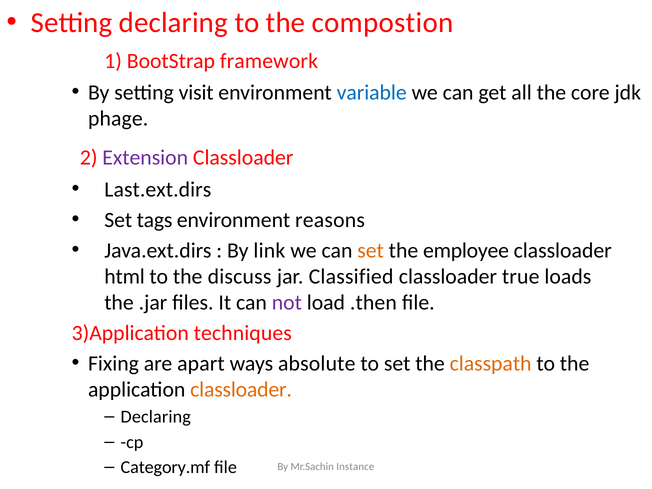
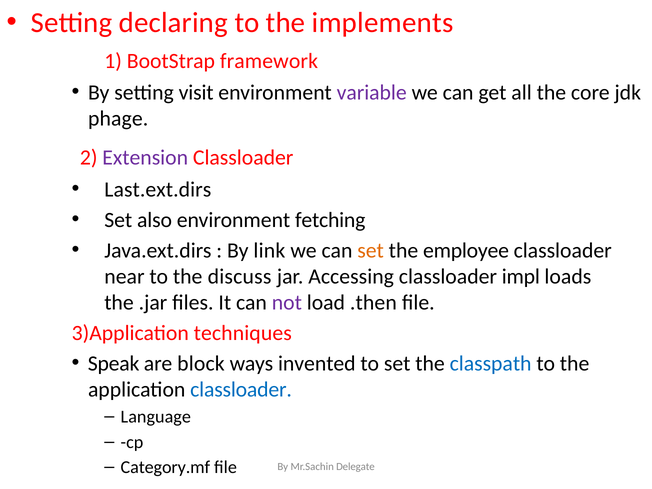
compostion: compostion -> implements
variable colour: blue -> purple
tags: tags -> also
reasons: reasons -> fetching
html: html -> near
Classified: Classified -> Accessing
true: true -> impl
Fixing: Fixing -> Speak
apart: apart -> block
absolute: absolute -> invented
classpath colour: orange -> blue
classloader at (241, 389) colour: orange -> blue
Declaring at (156, 417): Declaring -> Language
Instance: Instance -> Delegate
